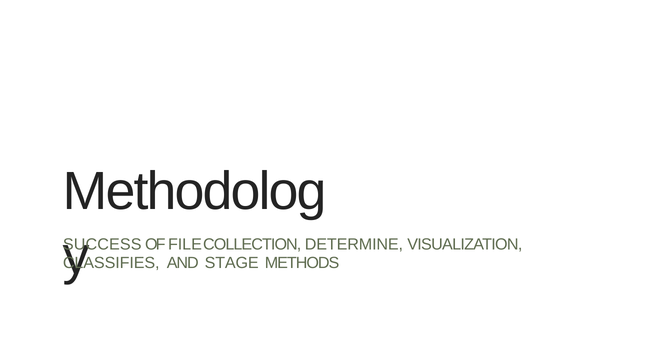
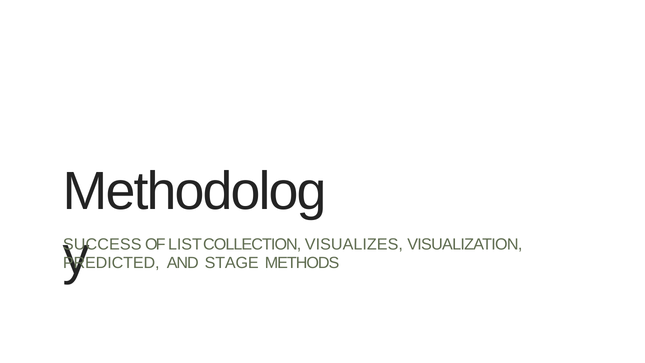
FILE: FILE -> LIST
DETERMINE: DETERMINE -> VISUALIZES
CLASSIFIES: CLASSIFIES -> PREDICTED
